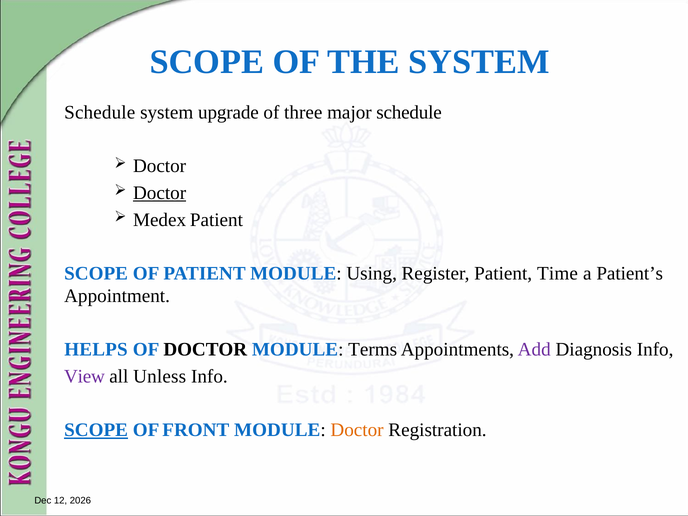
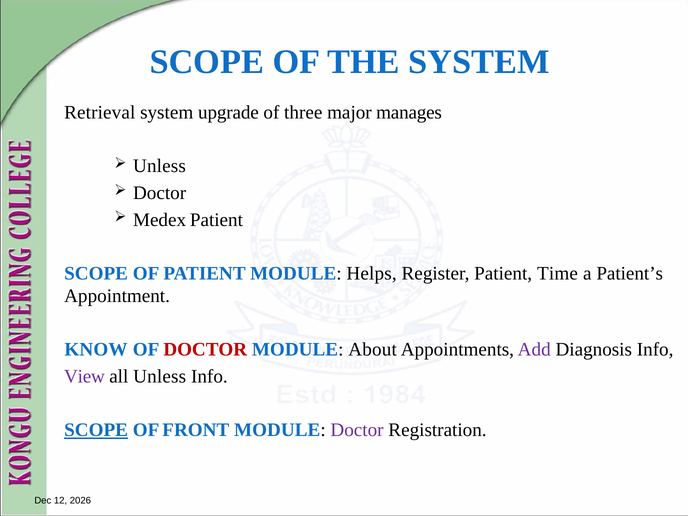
Schedule at (100, 113): Schedule -> Retrieval
major schedule: schedule -> manages
Doctor at (160, 166): Doctor -> Unless
Doctor at (160, 193) underline: present -> none
Using: Using -> Helps
HELPS: HELPS -> KNOW
DOCTOR at (205, 350) colour: black -> red
Terms: Terms -> About
Doctor at (357, 430) colour: orange -> purple
